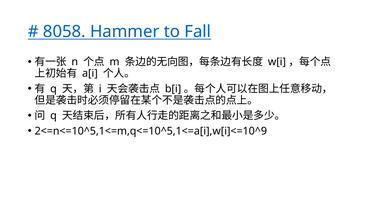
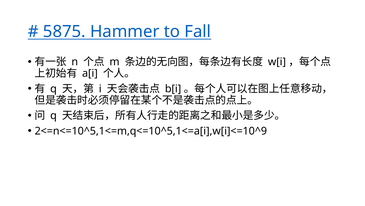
8058: 8058 -> 5875
